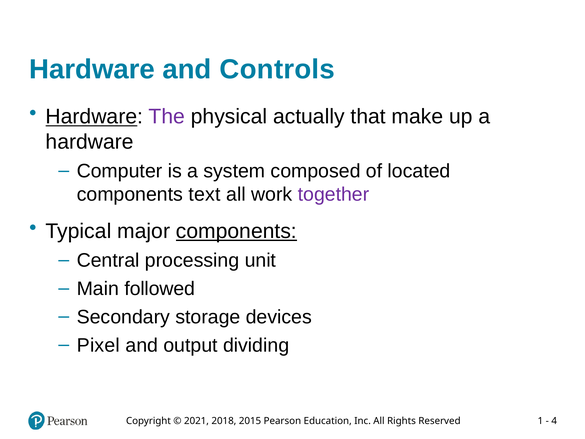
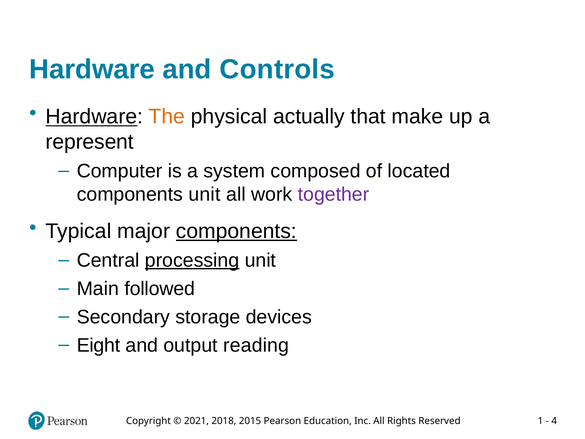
The colour: purple -> orange
hardware at (90, 142): hardware -> represent
components text: text -> unit
processing underline: none -> present
Pixel: Pixel -> Eight
dividing: dividing -> reading
